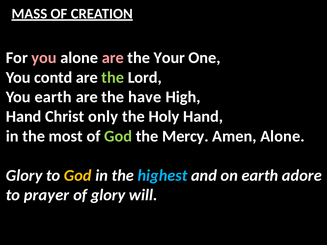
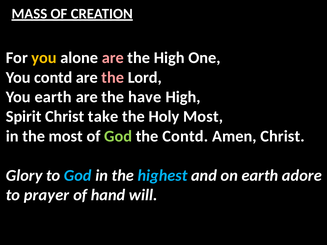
you at (44, 58) colour: pink -> yellow
the Your: Your -> High
the at (113, 77) colour: light green -> pink
Hand at (24, 117): Hand -> Spirit
only: only -> take
Holy Hand: Hand -> Most
the Mercy: Mercy -> Contd
Amen Alone: Alone -> Christ
God at (78, 176) colour: yellow -> light blue
of glory: glory -> hand
